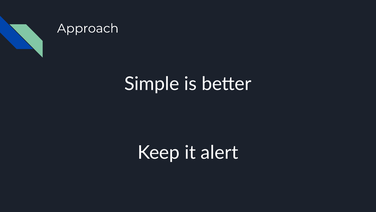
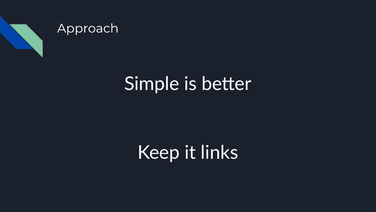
alert: alert -> links
